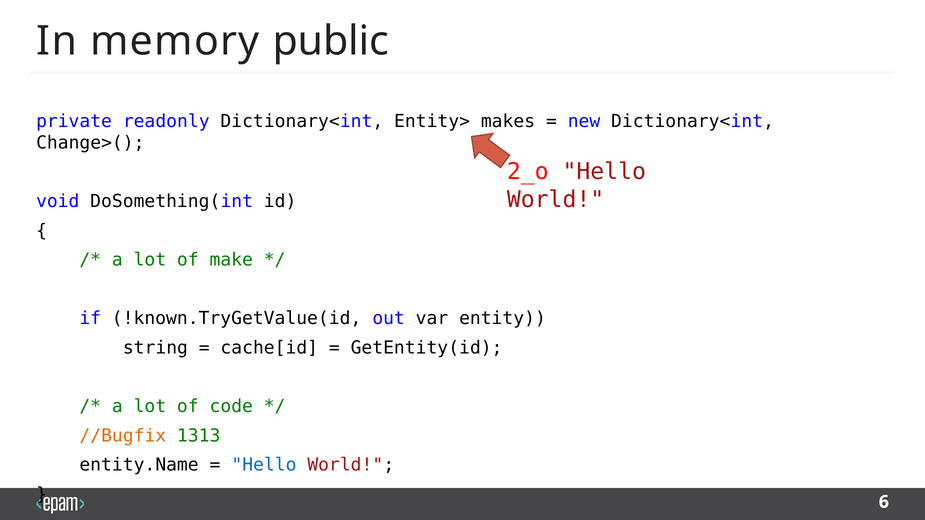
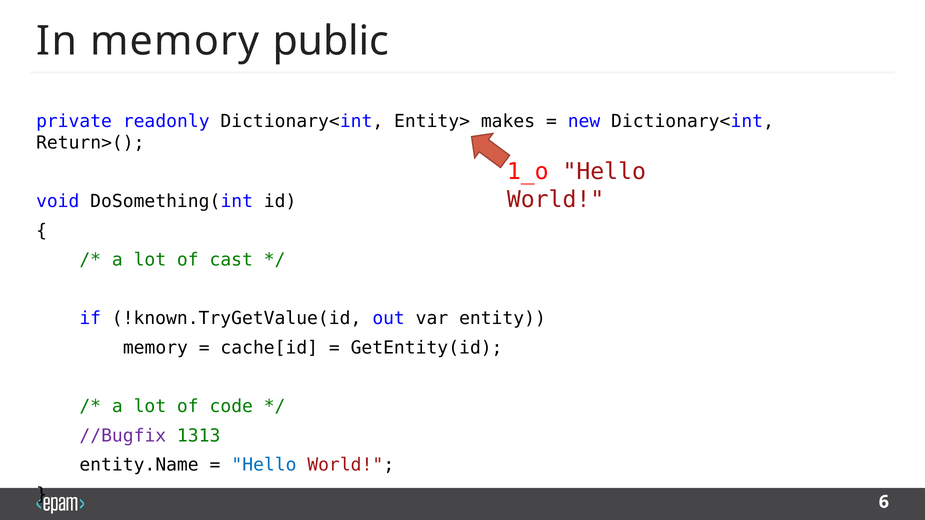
Change>(: Change>( -> Return>(
2_o: 2_o -> 1_o
make: make -> cast
string at (155, 348): string -> memory
//Bugfix colour: orange -> purple
